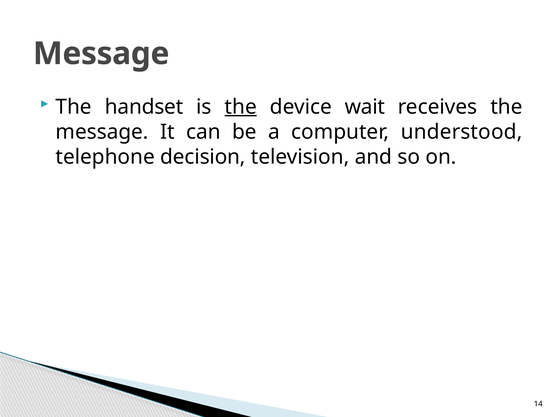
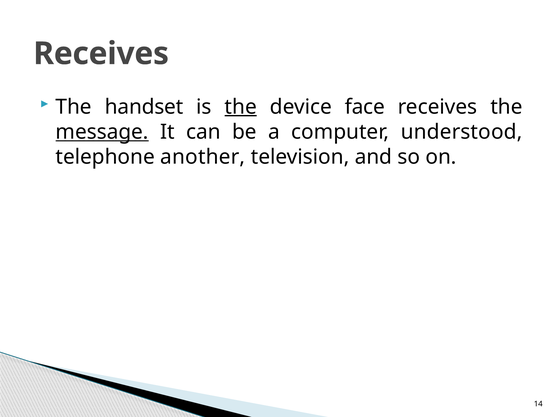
Message at (101, 54): Message -> Receives
wait: wait -> face
message at (102, 132) underline: none -> present
decision: decision -> another
